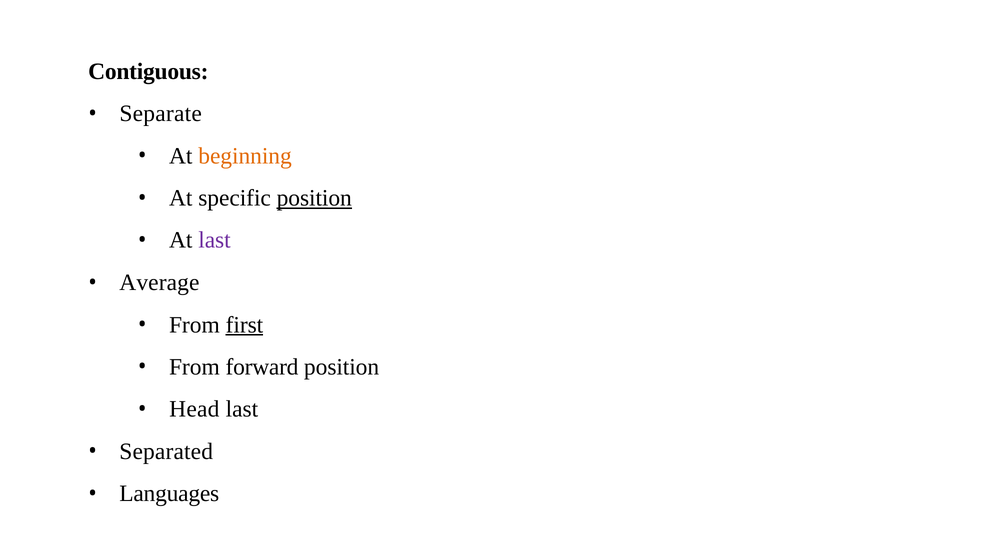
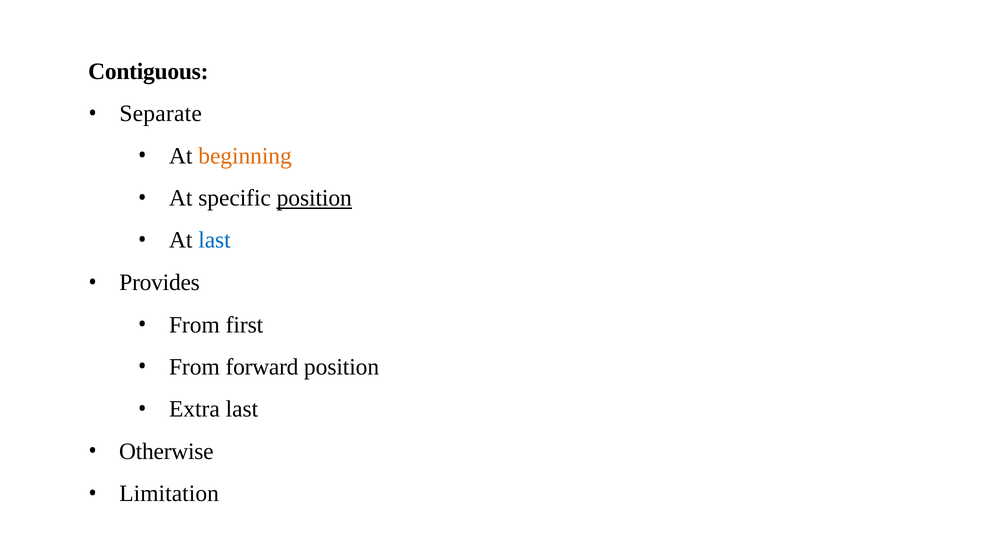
last at (215, 240) colour: purple -> blue
Average: Average -> Provides
first underline: present -> none
Head: Head -> Extra
Separated: Separated -> Otherwise
Languages: Languages -> Limitation
